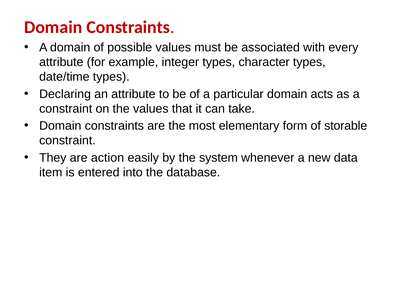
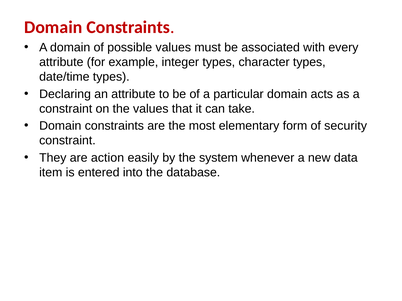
storable: storable -> security
